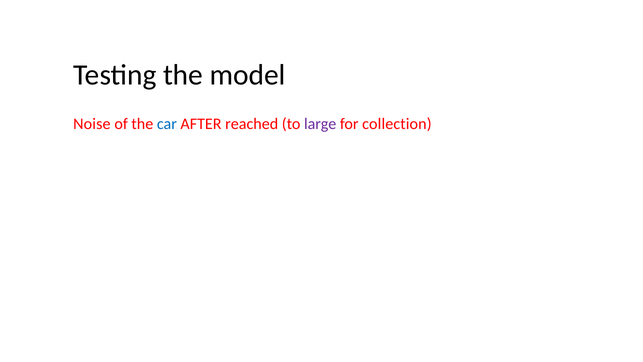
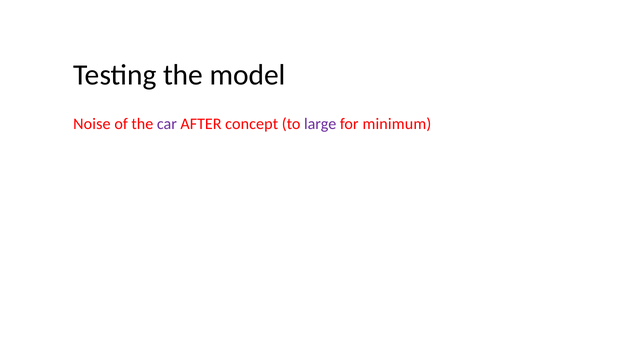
car colour: blue -> purple
reached: reached -> concept
collection: collection -> minimum
